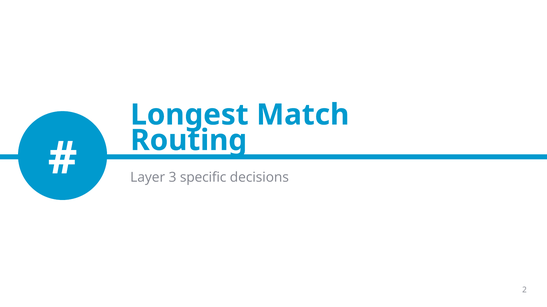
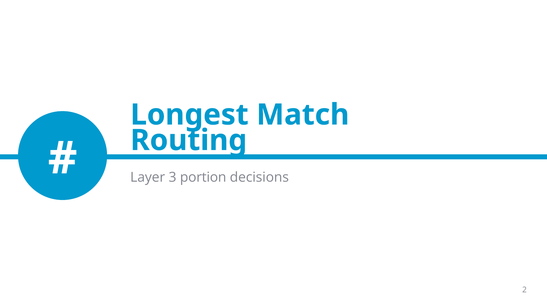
specific: specific -> portion
